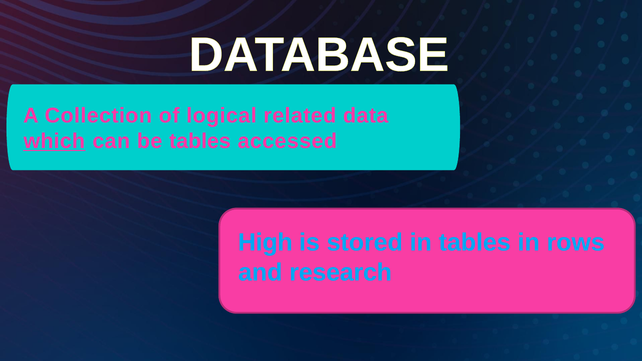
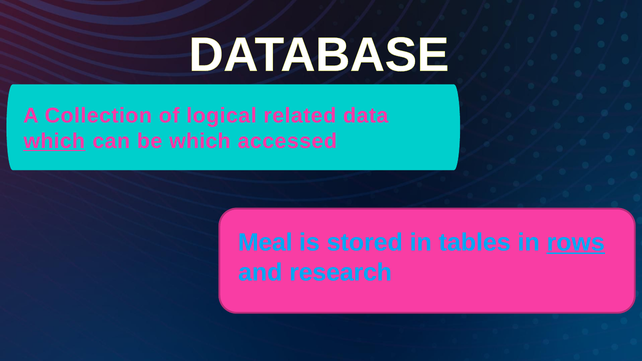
be tables: tables -> which
High: High -> Meal
rows underline: none -> present
